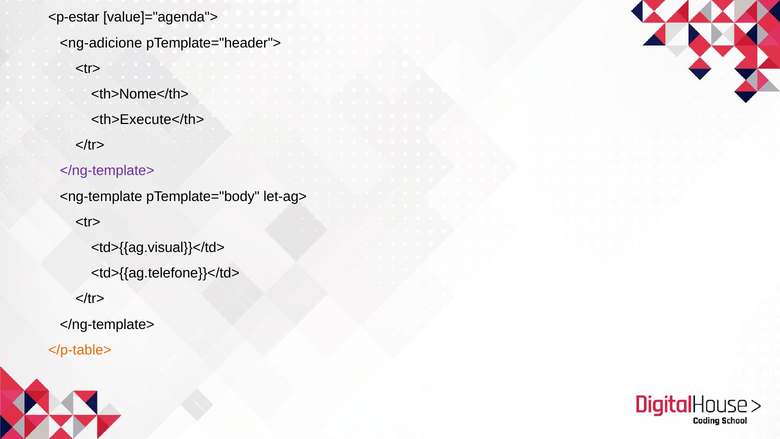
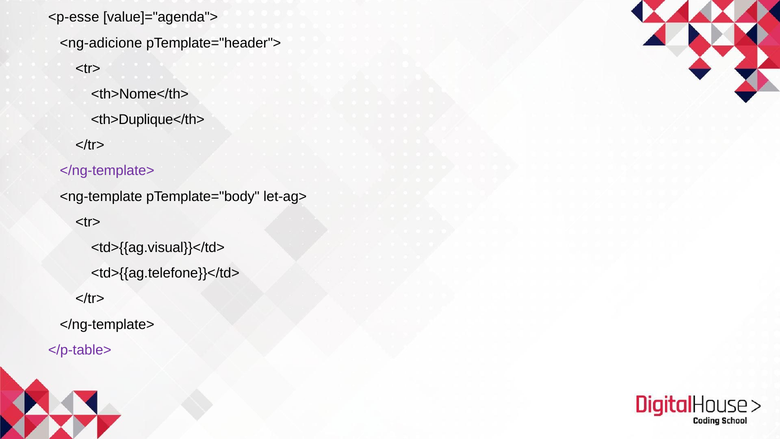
<p-estar: <p-estar -> <p-esse
<th>Execute</th>: <th>Execute</th> -> <th>Duplique</th>
</p-table> colour: orange -> purple
